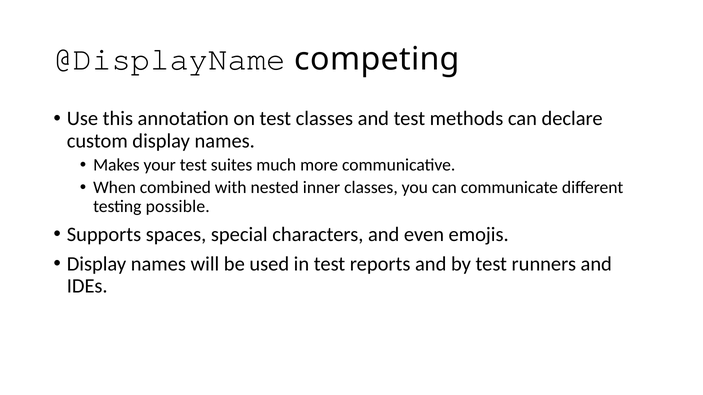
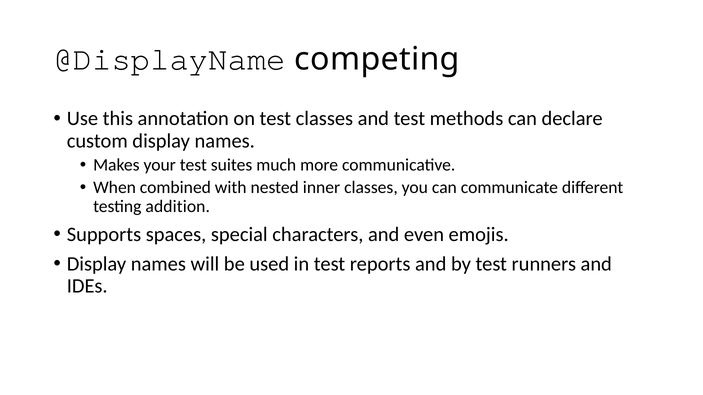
possible: possible -> addition
